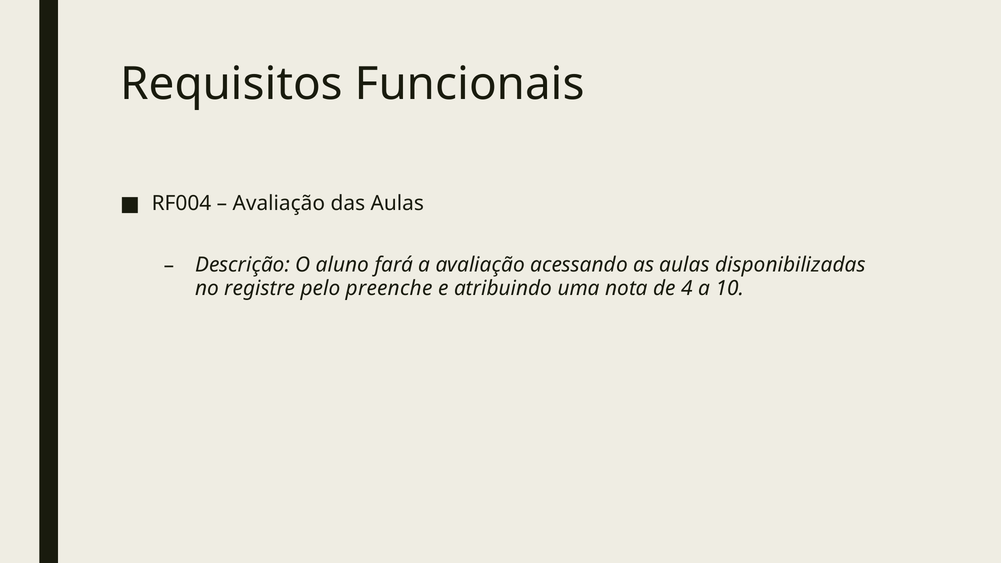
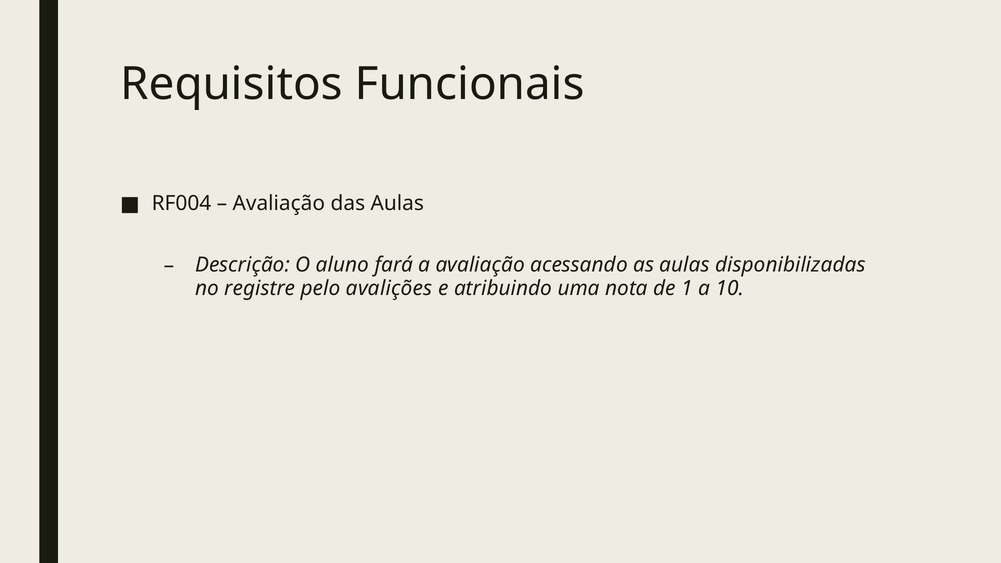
preenche: preenche -> avalições
4: 4 -> 1
